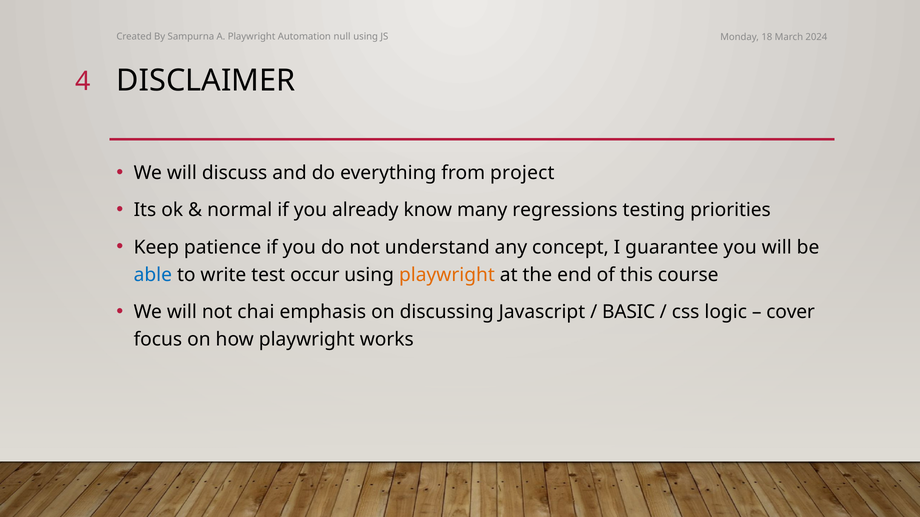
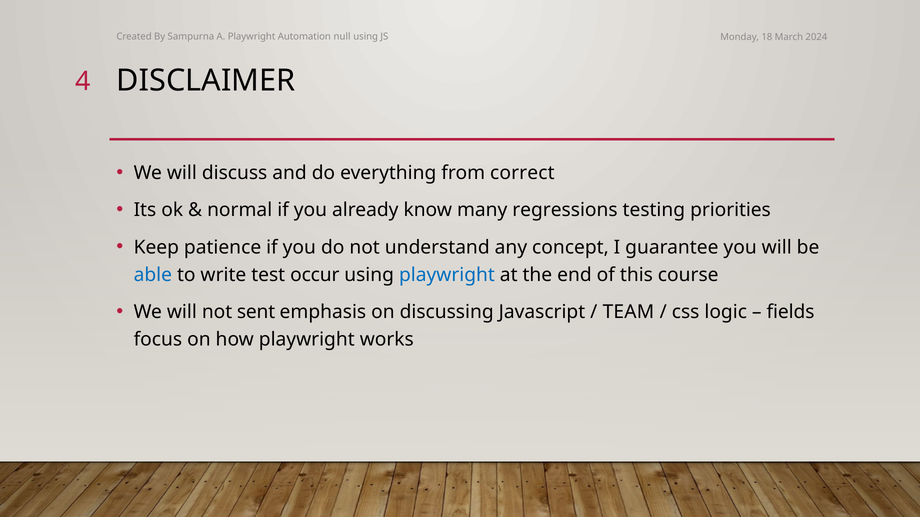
project: project -> correct
playwright at (447, 275) colour: orange -> blue
chai: chai -> sent
BASIC: BASIC -> TEAM
cover: cover -> fields
